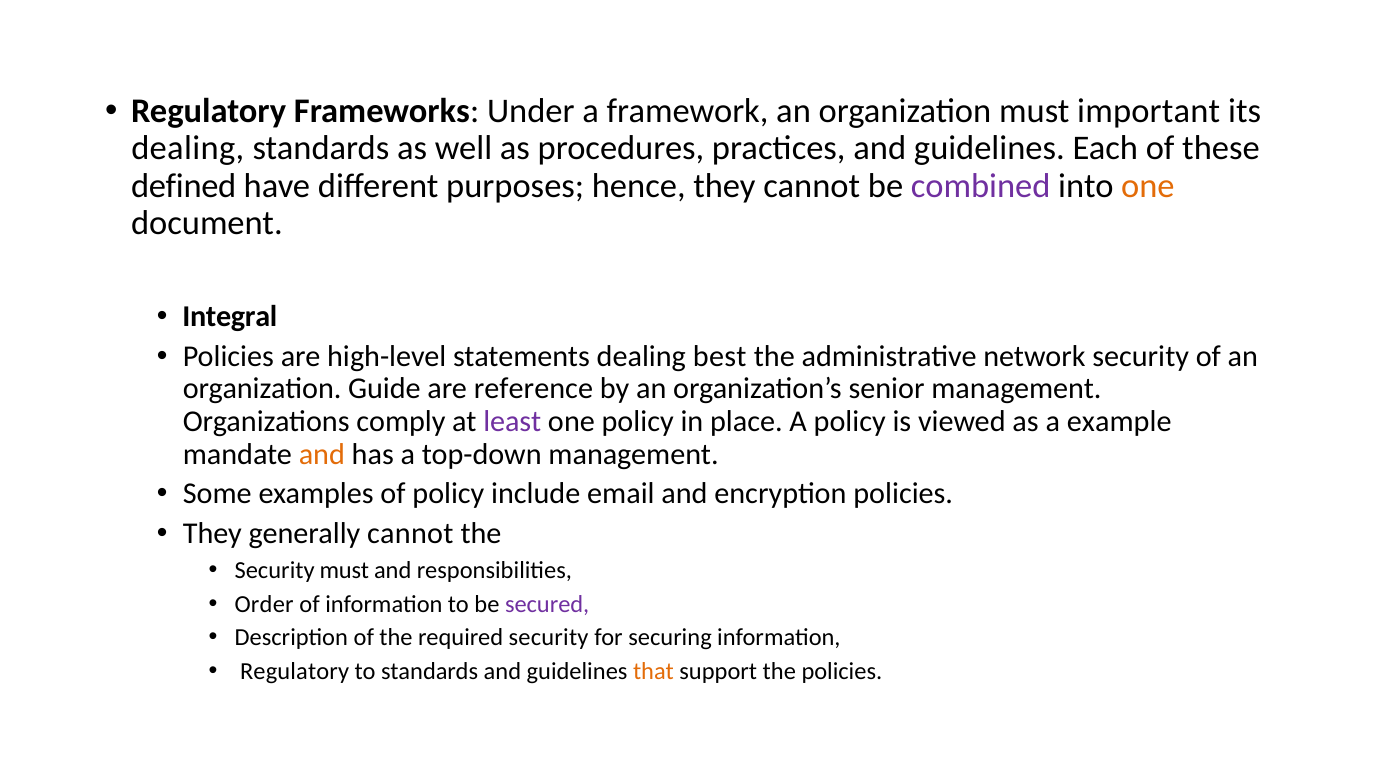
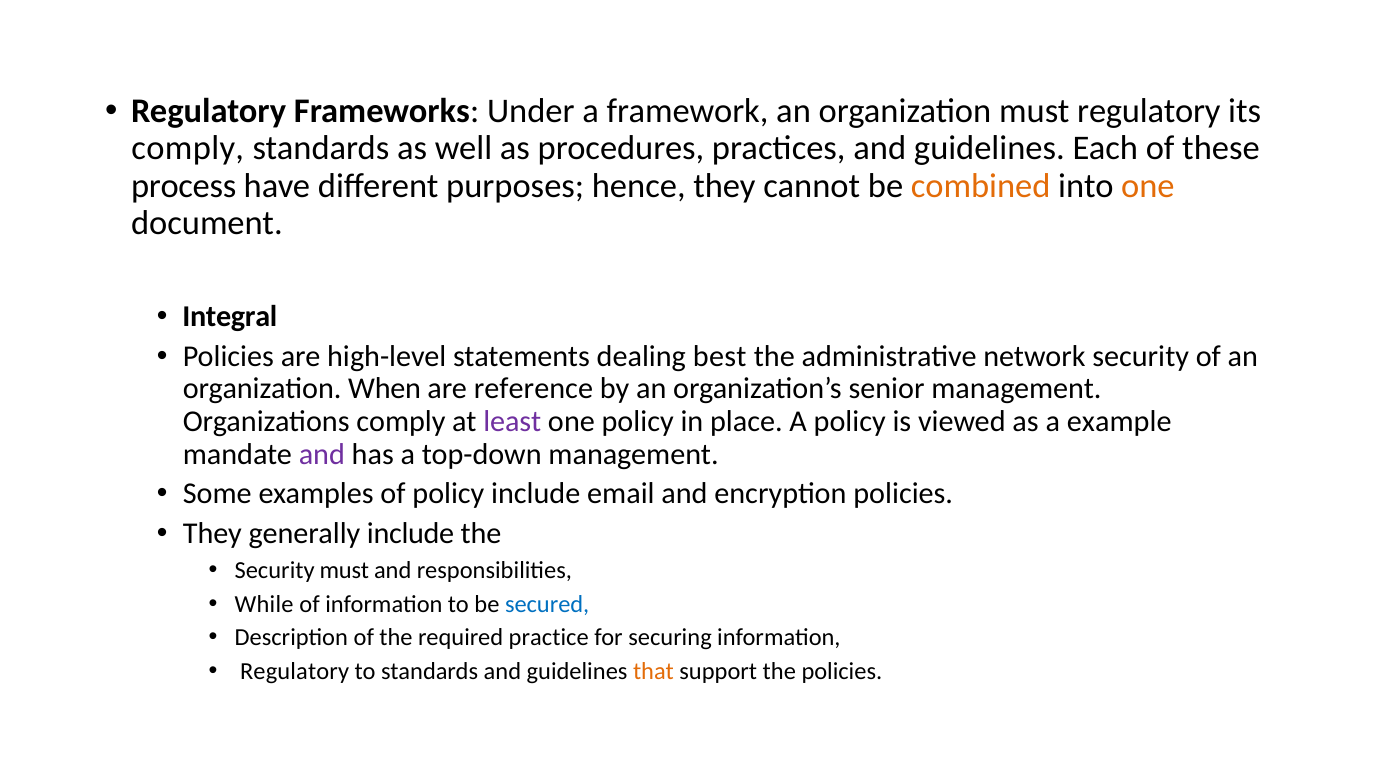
must important: important -> regulatory
dealing at (188, 149): dealing -> comply
defined: defined -> process
combined colour: purple -> orange
Guide: Guide -> When
and at (322, 454) colour: orange -> purple
generally cannot: cannot -> include
Order: Order -> While
secured colour: purple -> blue
required security: security -> practice
